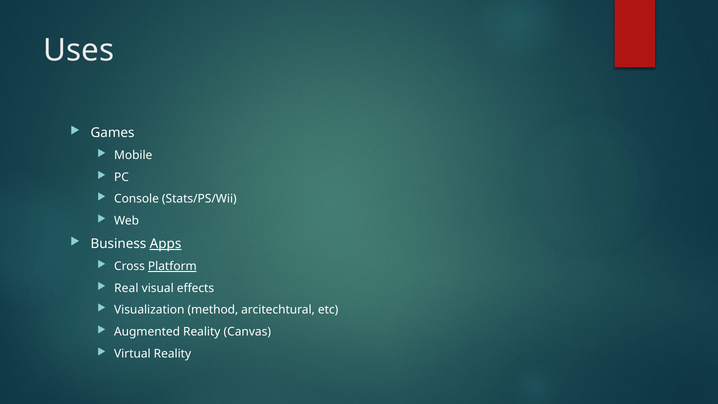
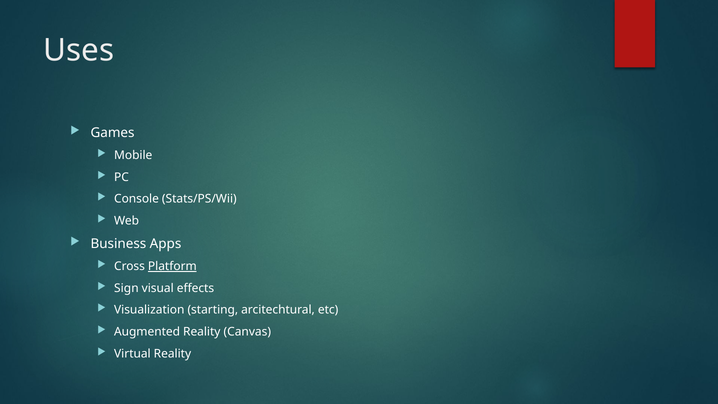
Apps underline: present -> none
Real: Real -> Sign
method: method -> starting
